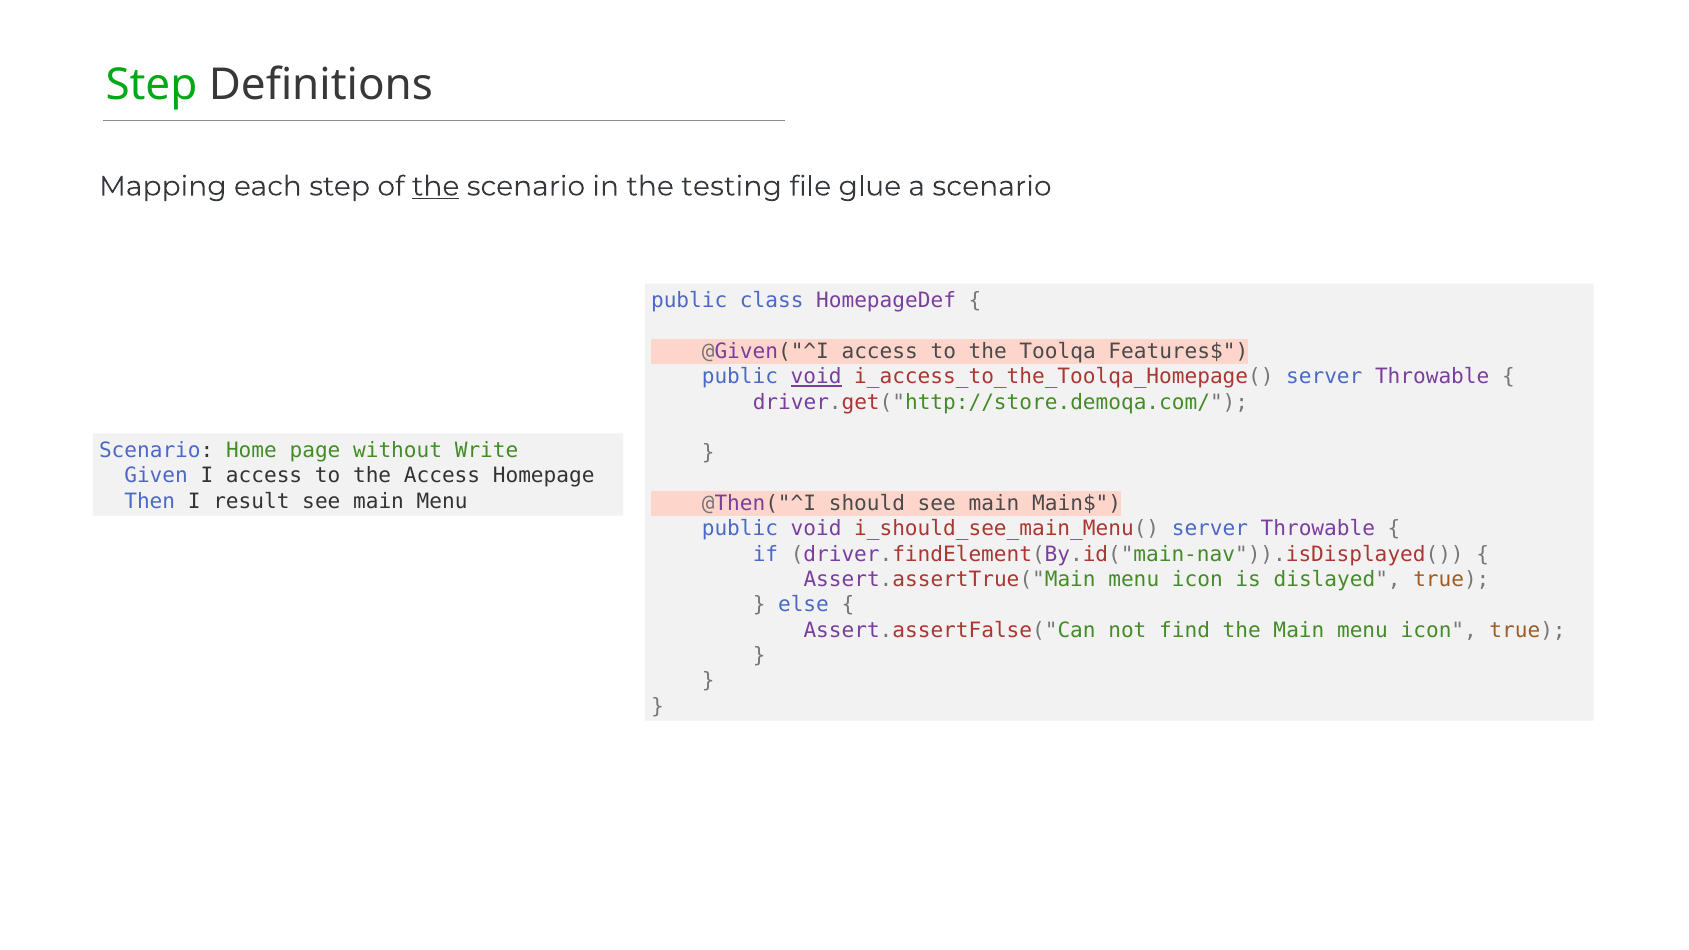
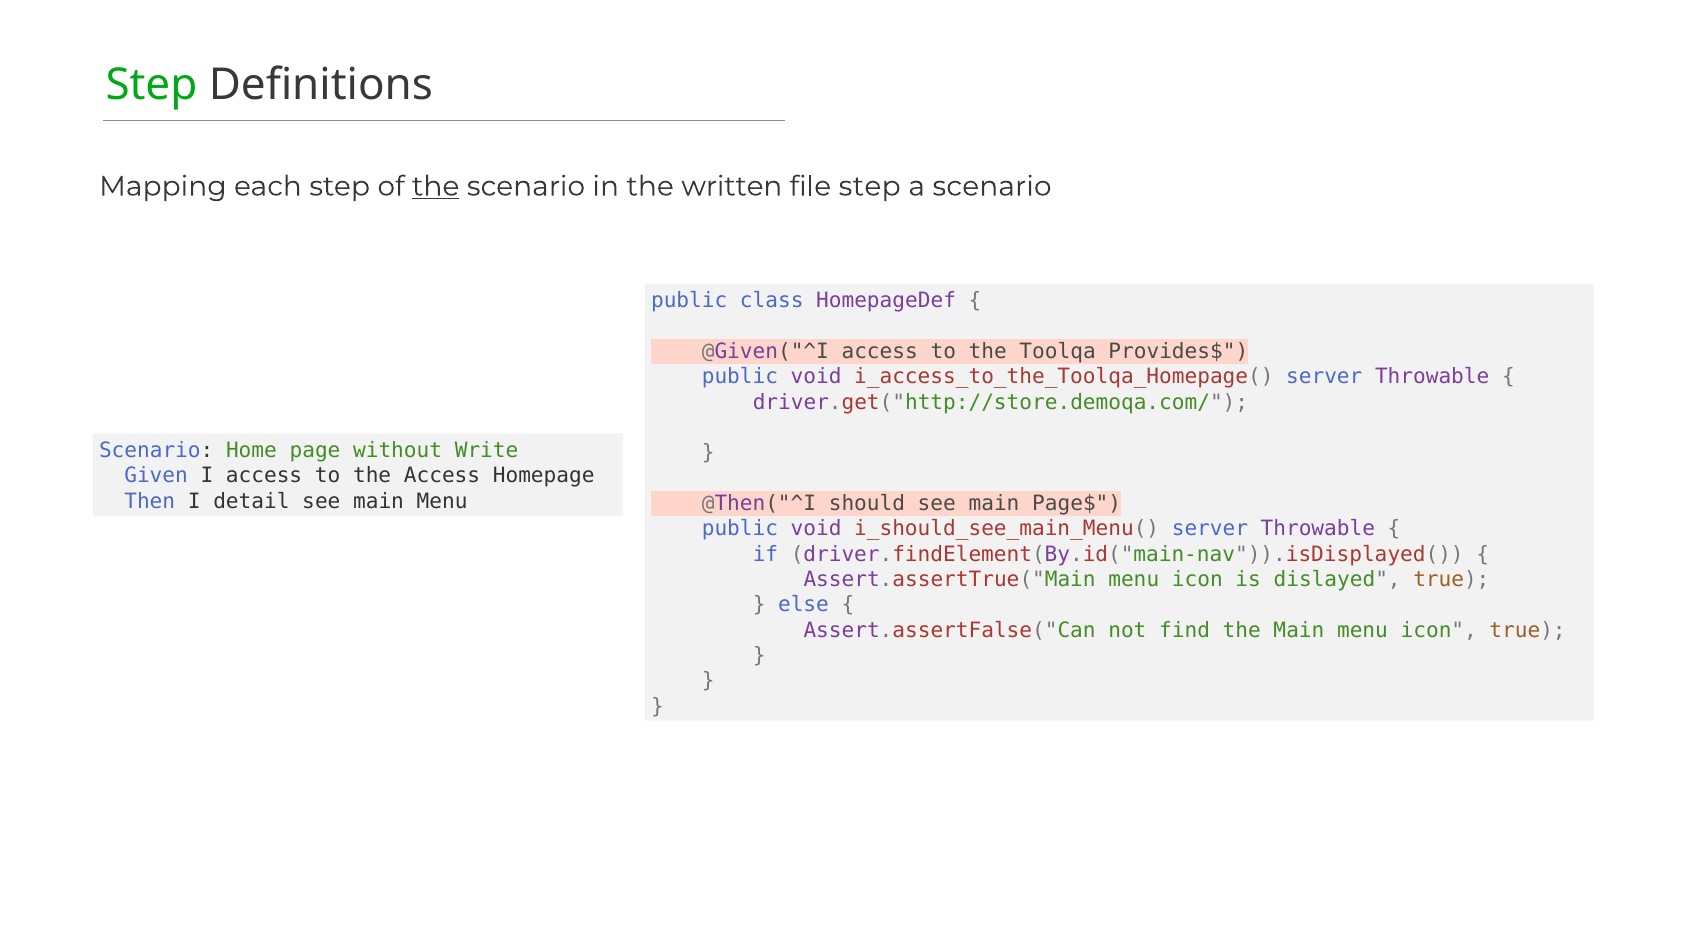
testing: testing -> written
file glue: glue -> step
Features$: Features$ -> Provides$
void at (816, 377) underline: present -> none
result: result -> detail
Main$: Main$ -> Page$
